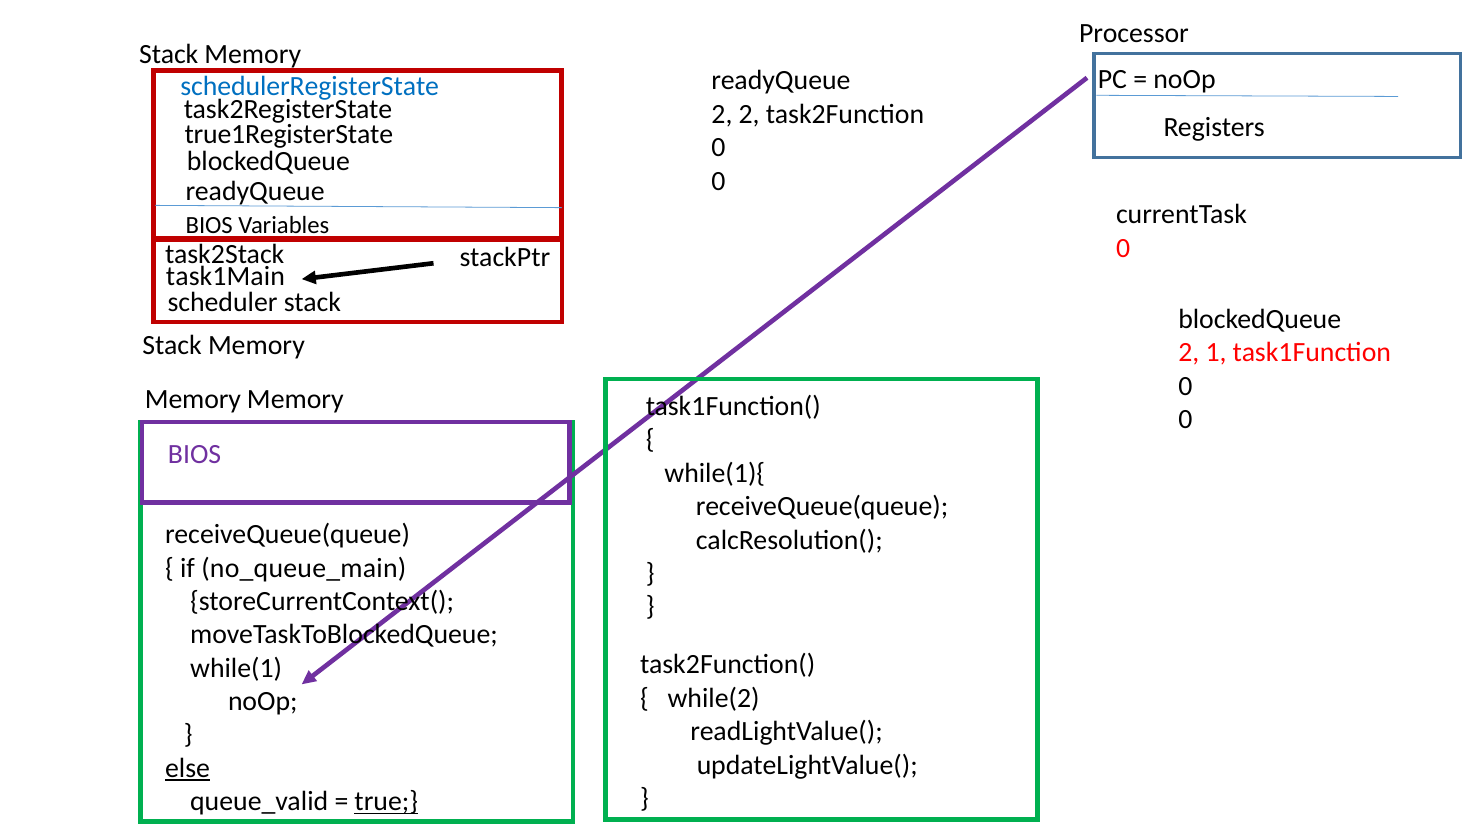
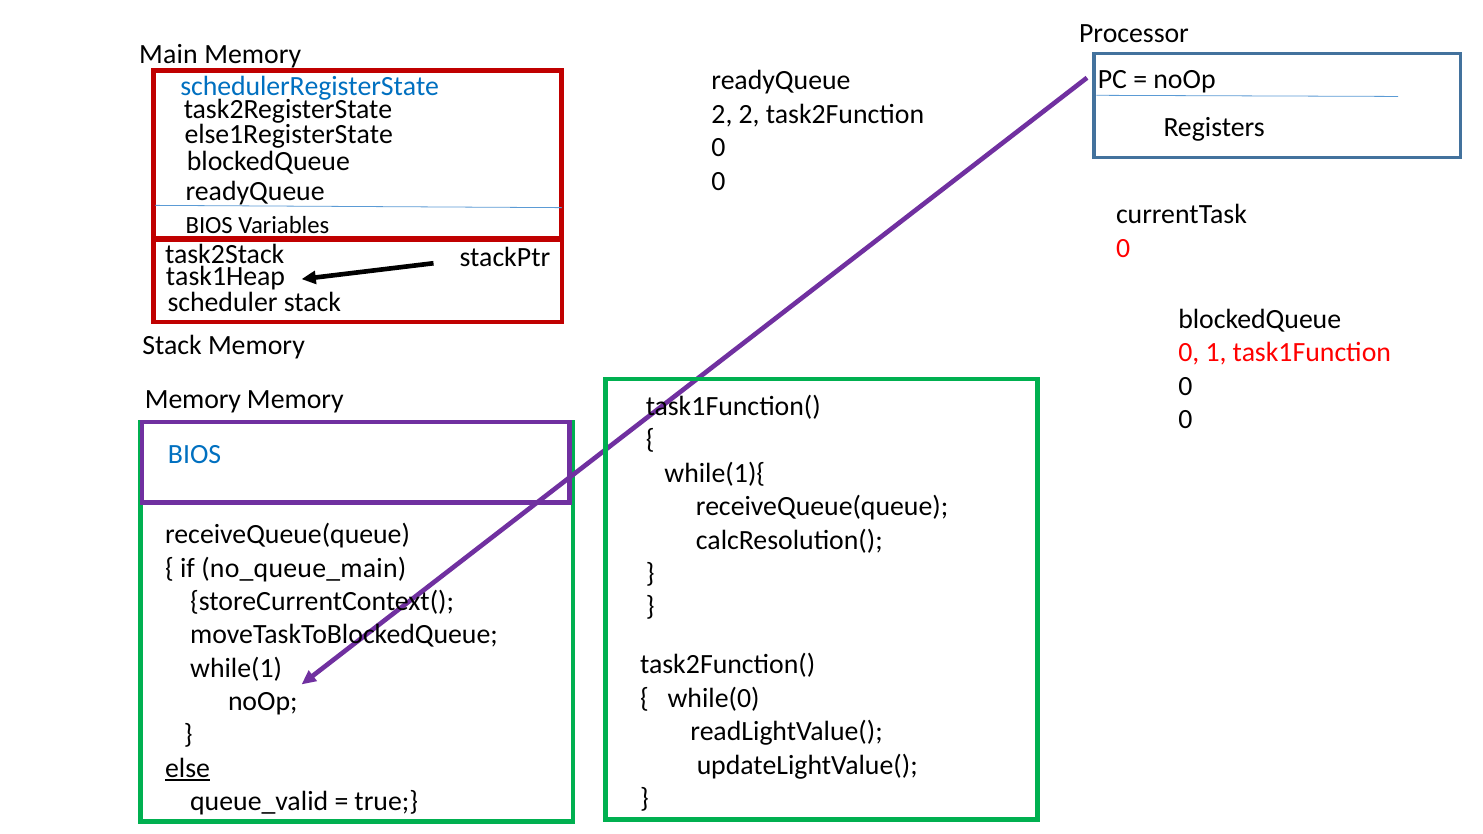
Stack at (169, 55): Stack -> Main
true1RegisterState: true1RegisterState -> else1RegisterState
task1Main: task1Main -> task1Heap
2 at (1189, 353): 2 -> 0
BIOS at (195, 454) colour: purple -> blue
while(2: while(2 -> while(0
true underline: present -> none
